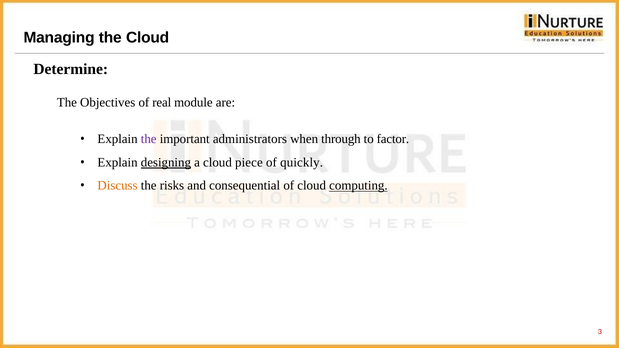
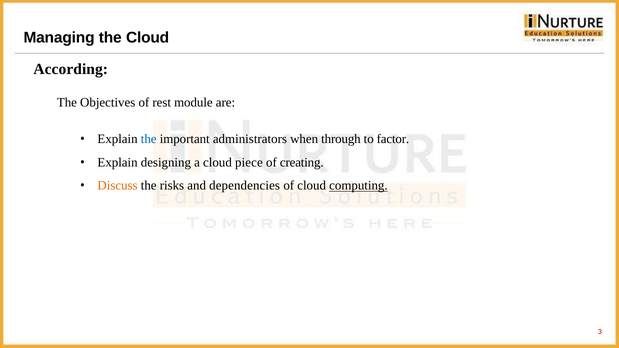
Determine: Determine -> According
real: real -> rest
the at (149, 139) colour: purple -> blue
designing underline: present -> none
quickly: quickly -> creating
consequential: consequential -> dependencies
